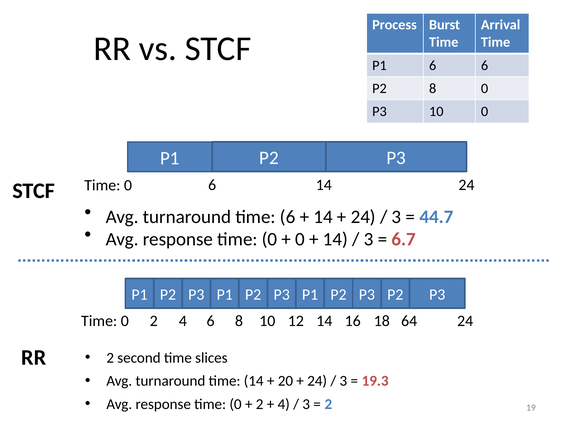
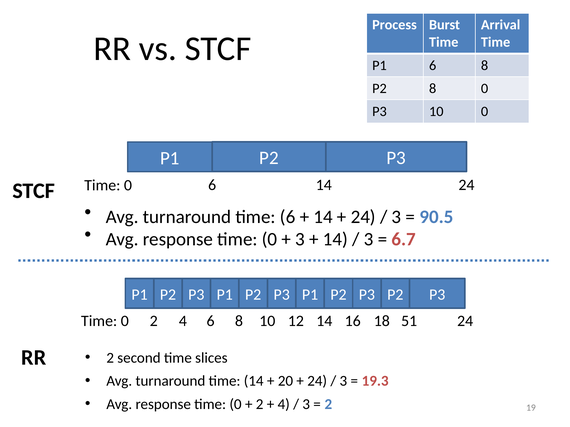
P1 6 6: 6 -> 8
44.7: 44.7 -> 90.5
0 at (300, 239): 0 -> 3
64: 64 -> 51
